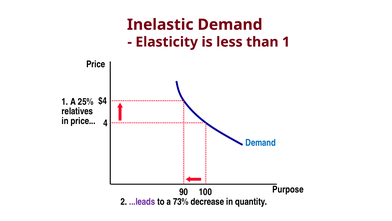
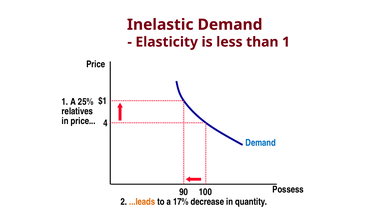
$4: $4 -> $1
Purpose: Purpose -> Possess
...leads colour: purple -> orange
73%: 73% -> 17%
